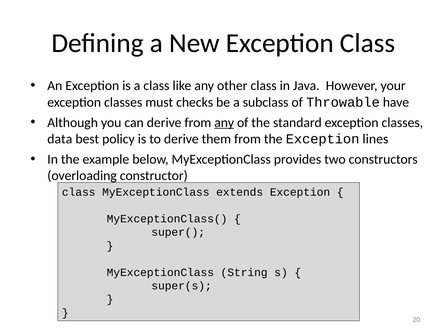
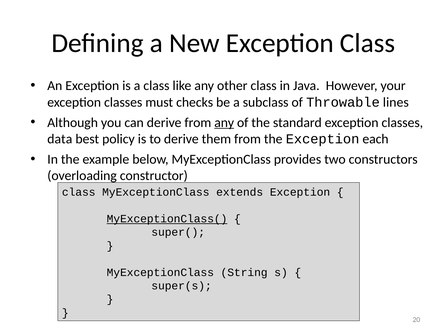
have: have -> lines
lines: lines -> each
MyExceptionClass( underline: none -> present
